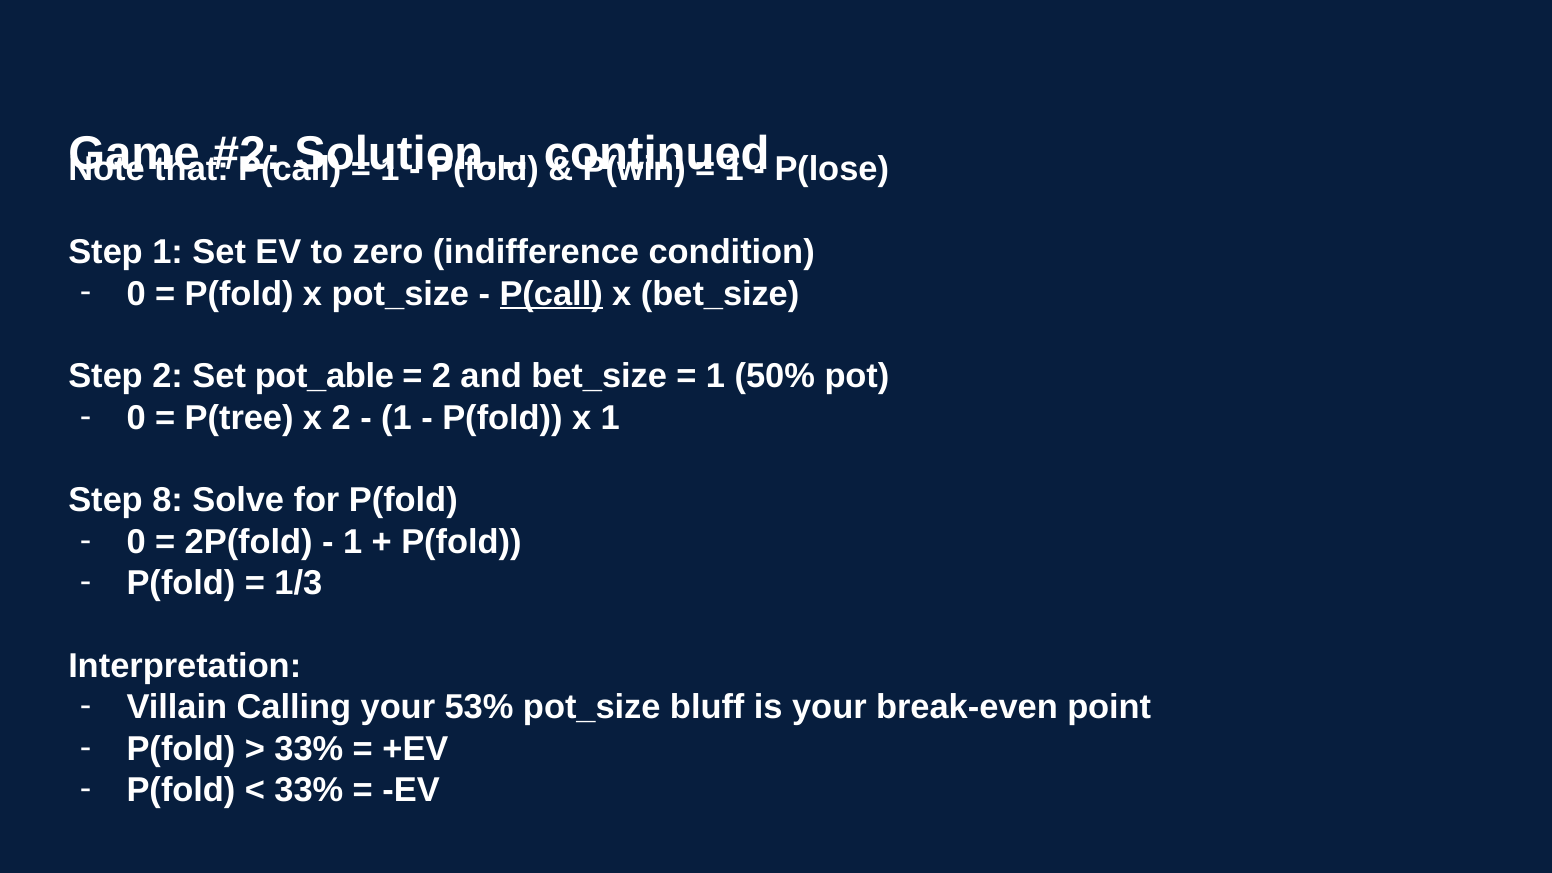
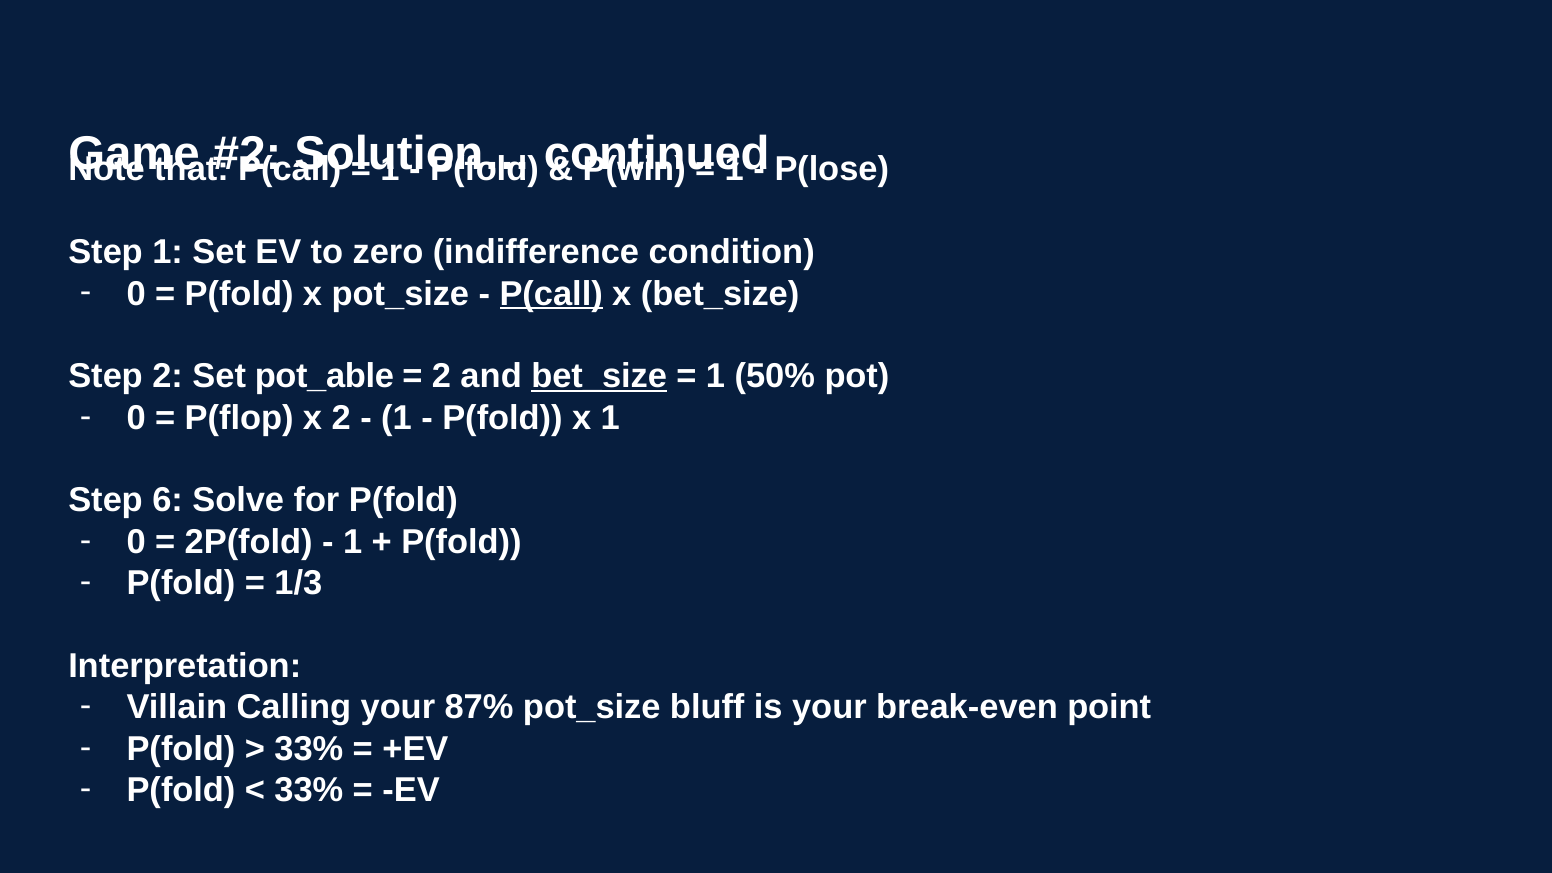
bet_size at (599, 376) underline: none -> present
P(tree: P(tree -> P(flop
8: 8 -> 6
53%: 53% -> 87%
